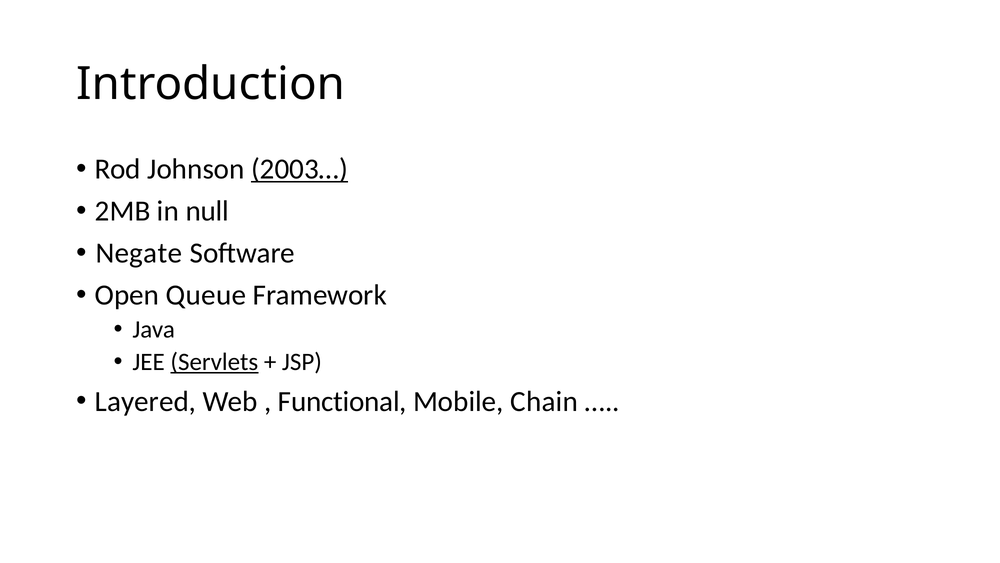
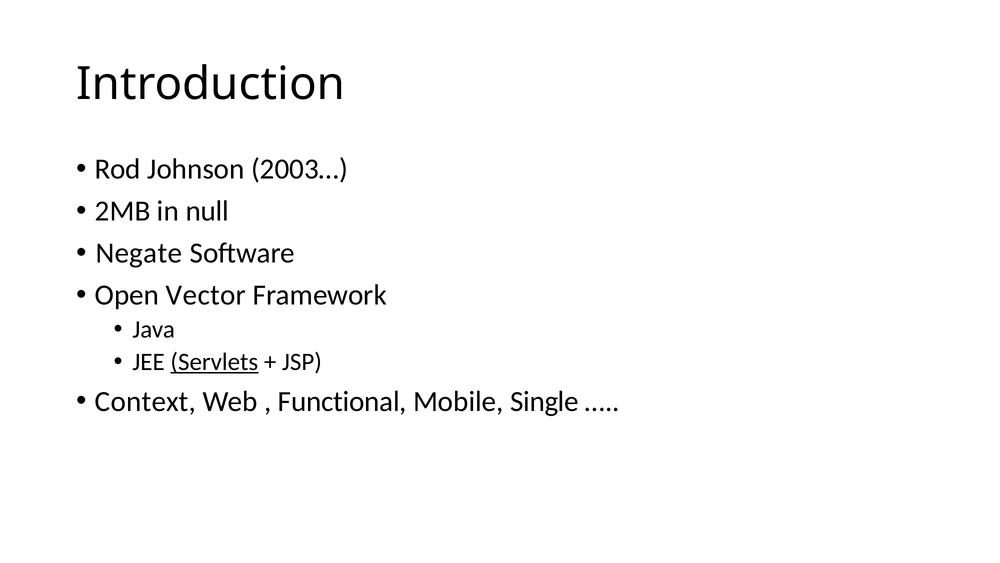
2003… underline: present -> none
Queue: Queue -> Vector
Layered: Layered -> Context
Chain: Chain -> Single
